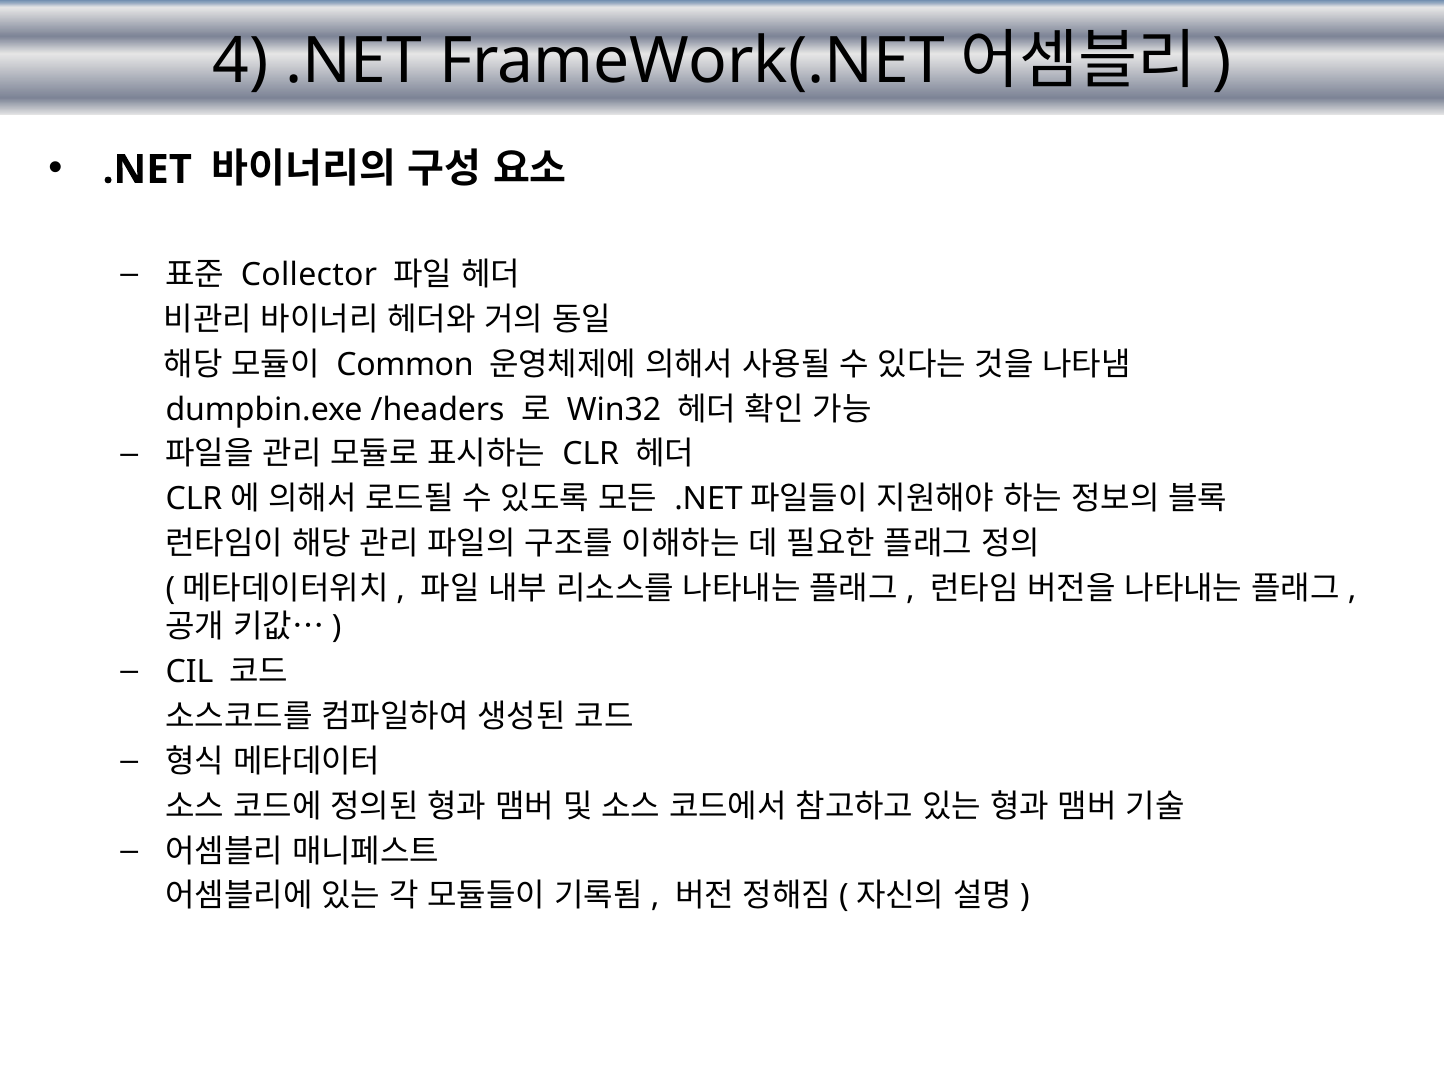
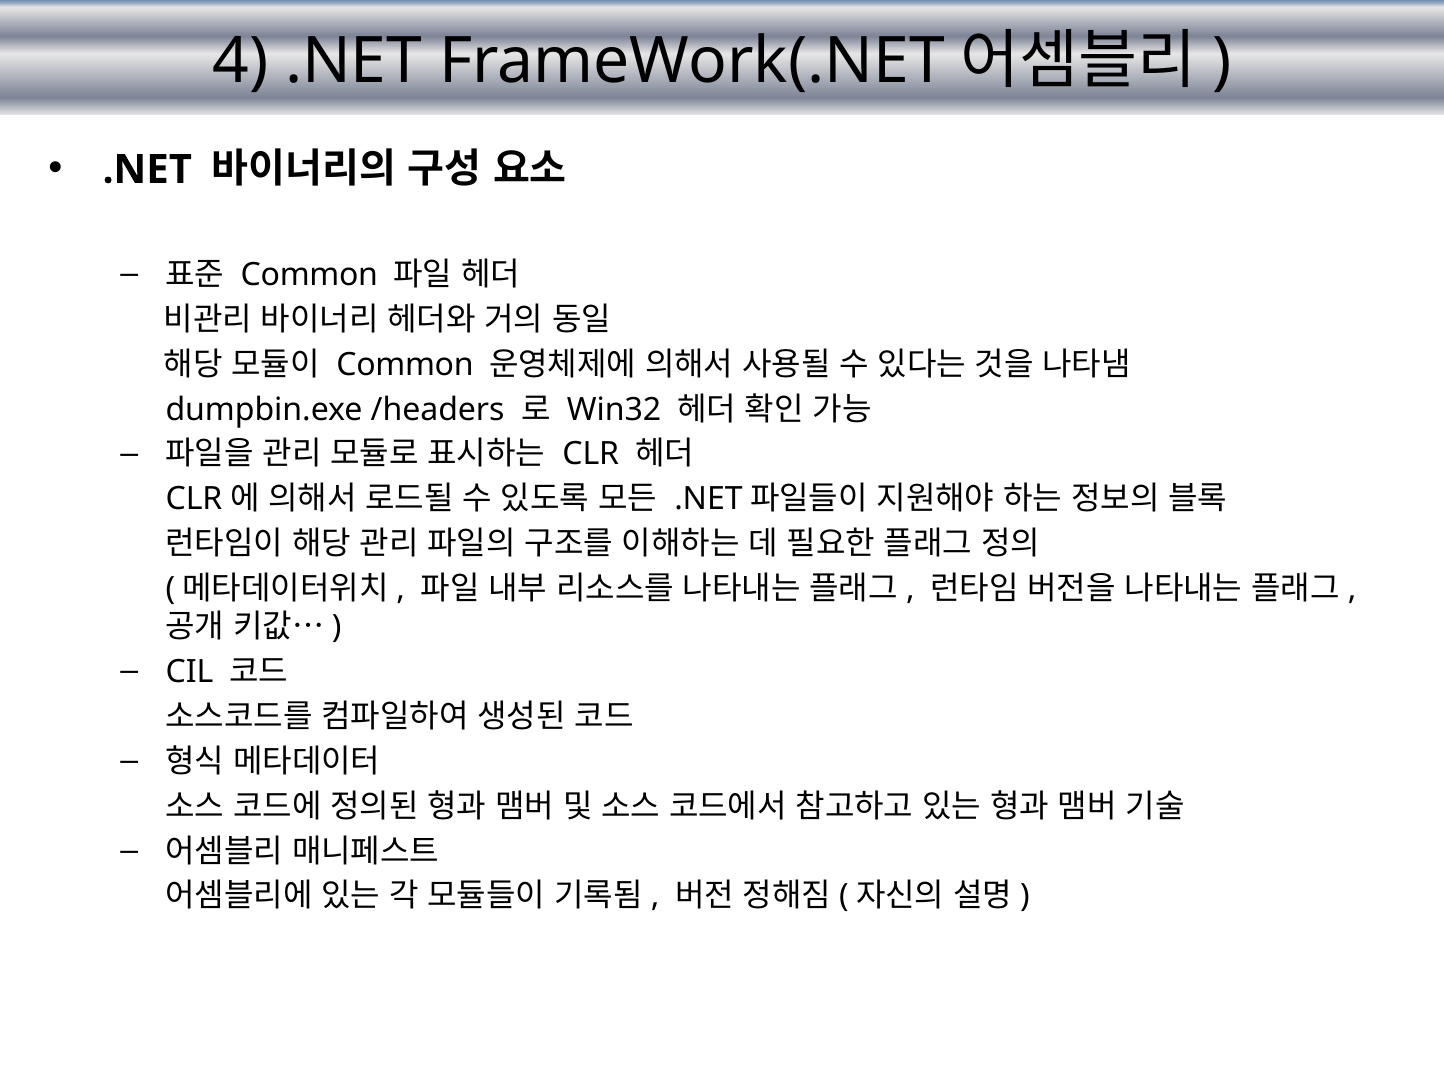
Collector at (309, 275): Collector -> Common
